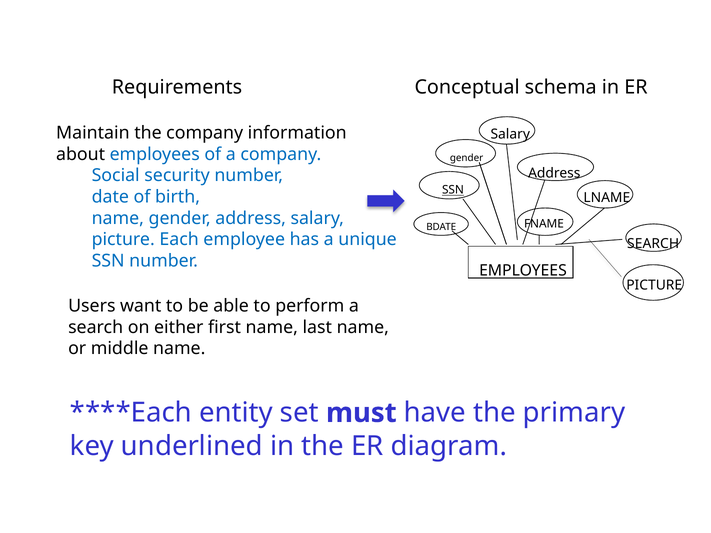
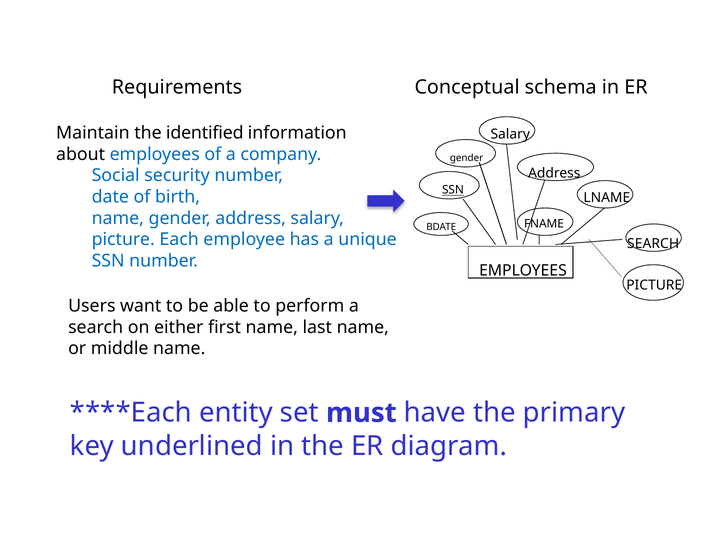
the company: company -> identified
